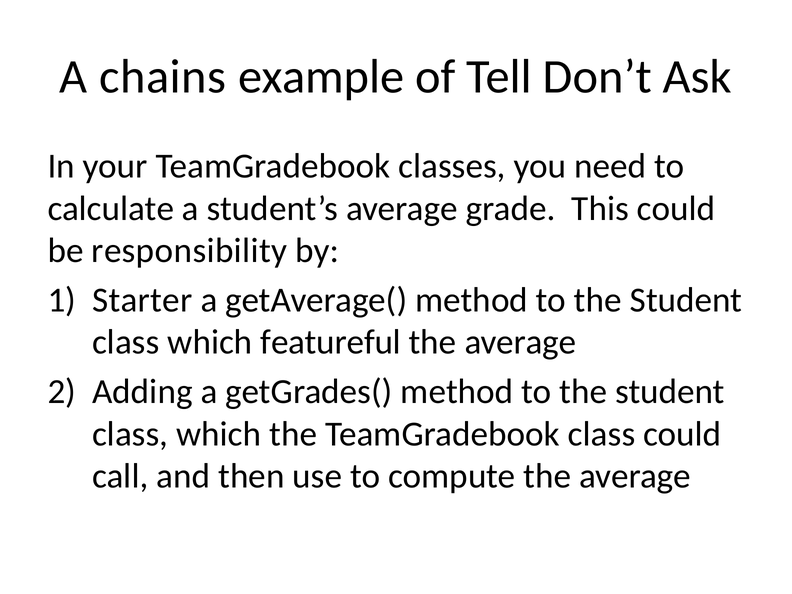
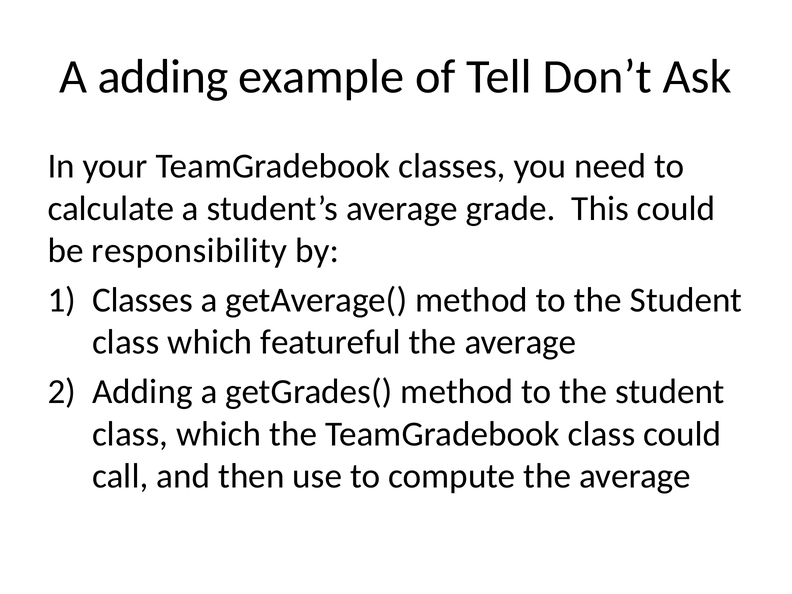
A chains: chains -> adding
Starter at (142, 300): Starter -> Classes
